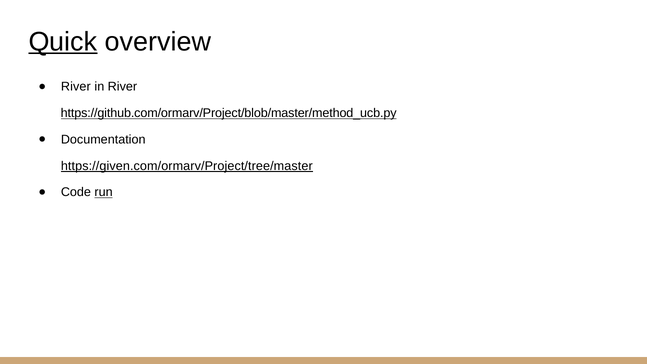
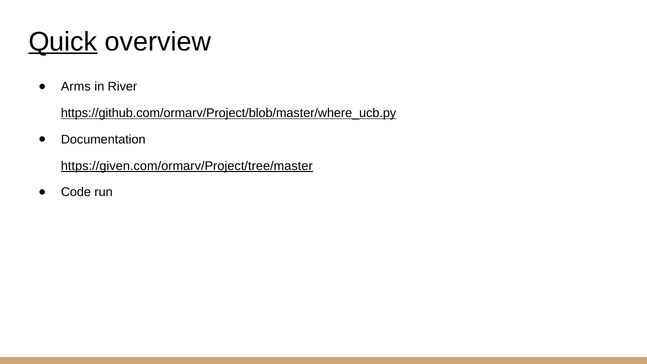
River at (76, 87): River -> Arms
https://github.com/ormarv/Project/blob/master/method_ucb.py: https://github.com/ormarv/Project/blob/master/method_ucb.py -> https://github.com/ormarv/Project/blob/master/where_ucb.py
run underline: present -> none
